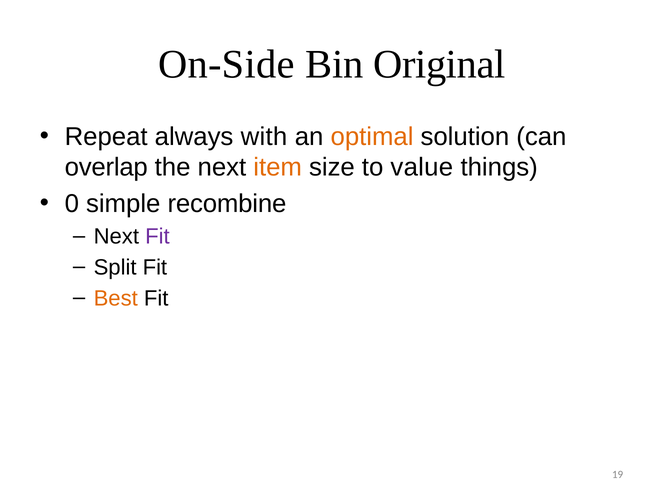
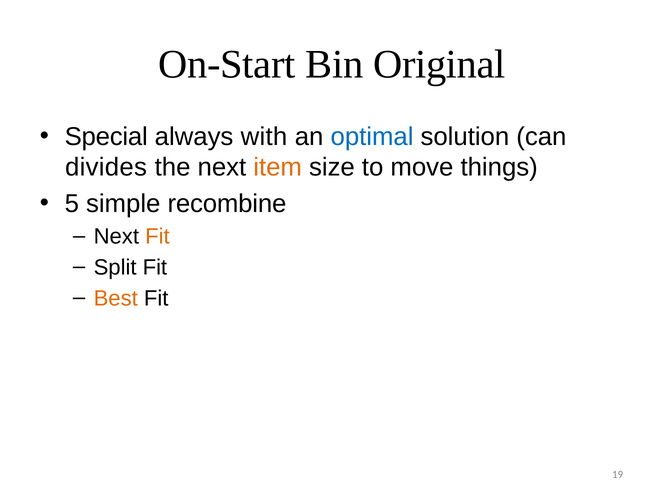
On-Side: On-Side -> On-Start
Repeat: Repeat -> Special
optimal colour: orange -> blue
overlap: overlap -> divides
value: value -> move
0: 0 -> 5
Fit at (157, 237) colour: purple -> orange
